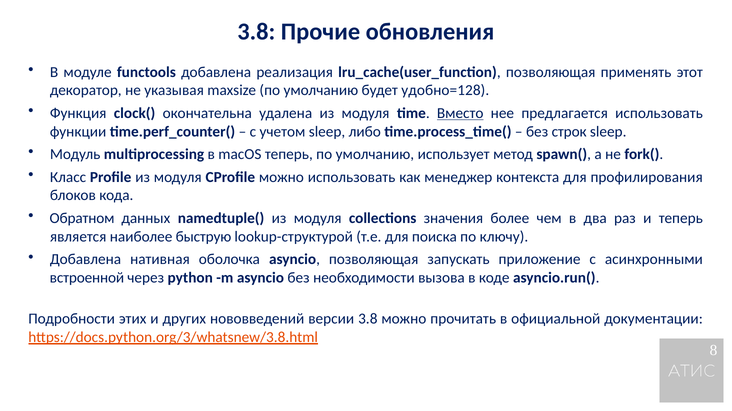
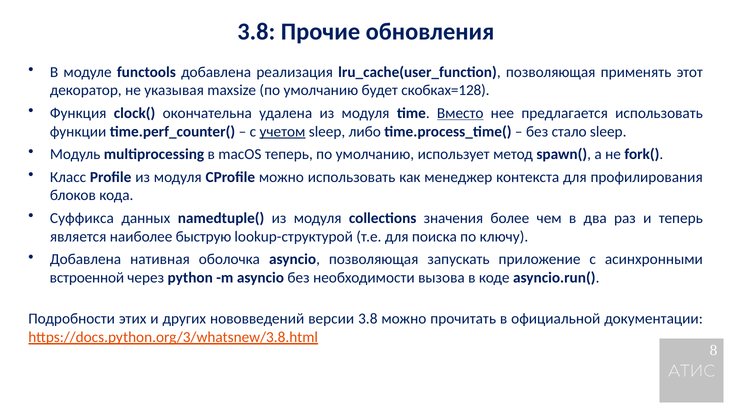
удобно=128: удобно=128 -> скобках=128
учетом underline: none -> present
строк: строк -> стало
Обратном: Обратном -> Суффикса
